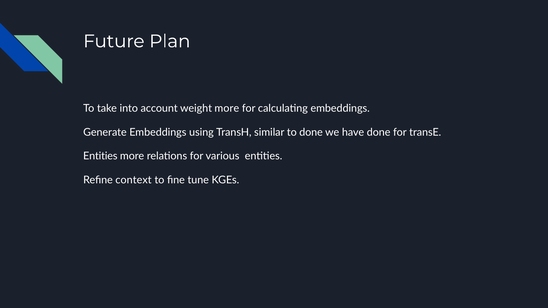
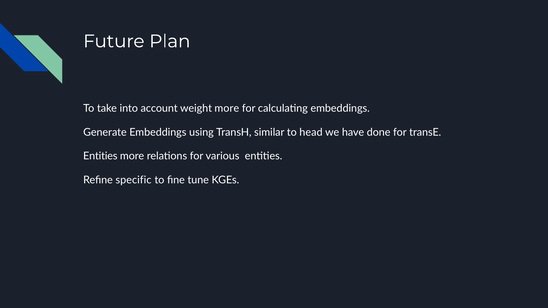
to done: done -> head
context: context -> specific
